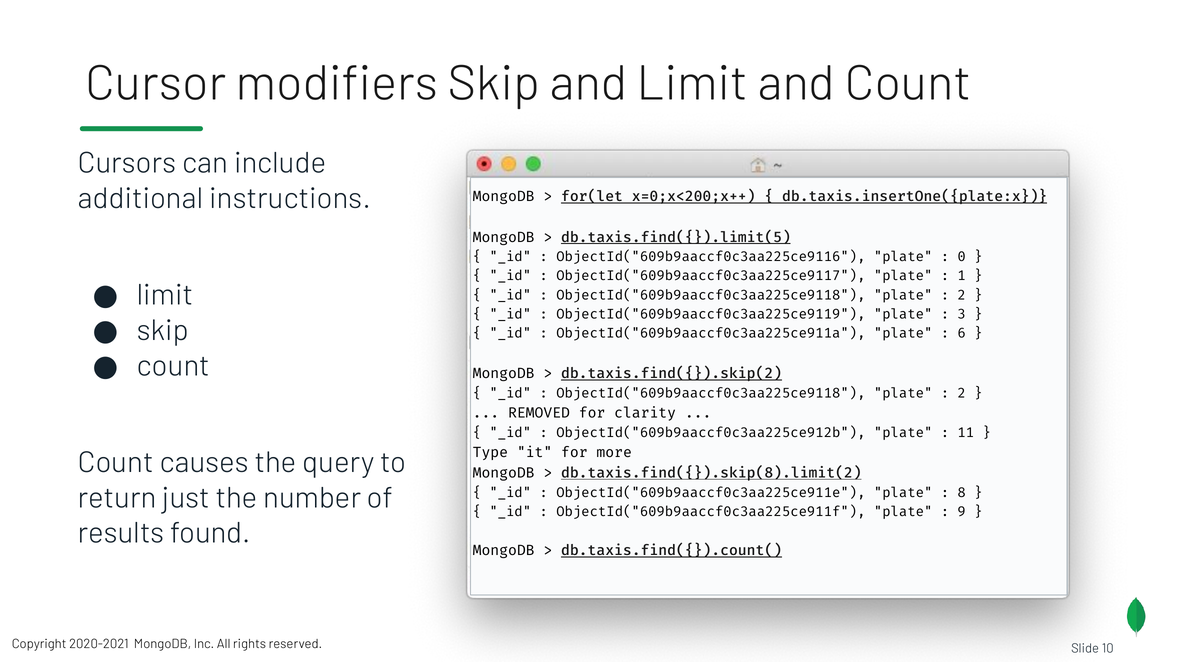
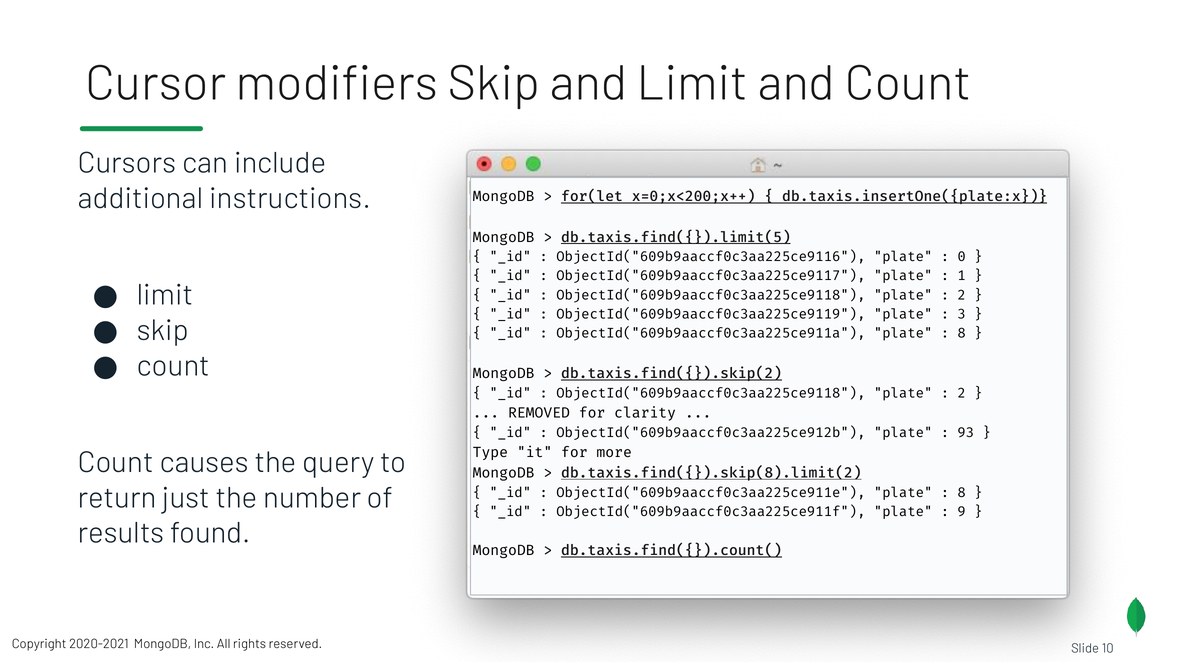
6 at (962, 334): 6 -> 8
11: 11 -> 93
